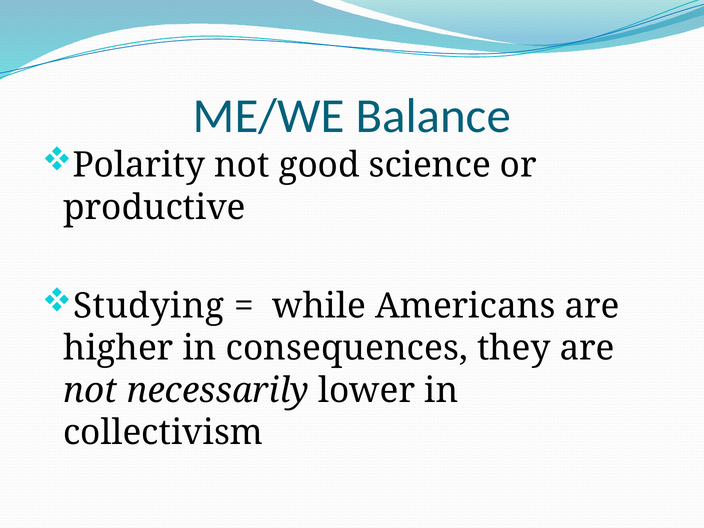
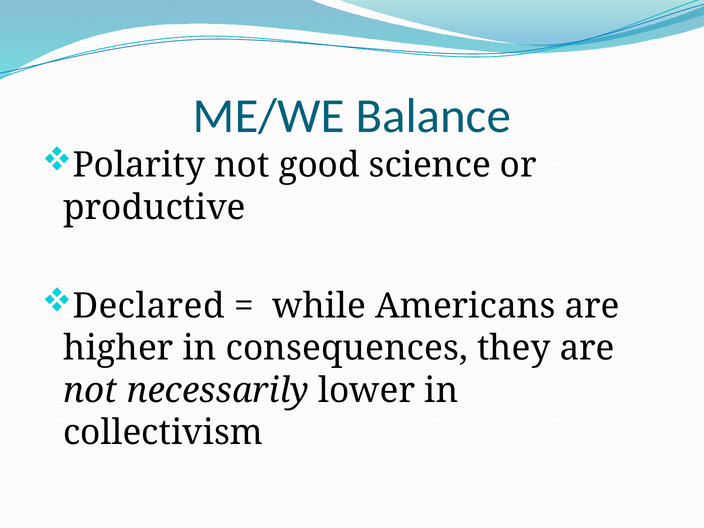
Studying: Studying -> Declared
